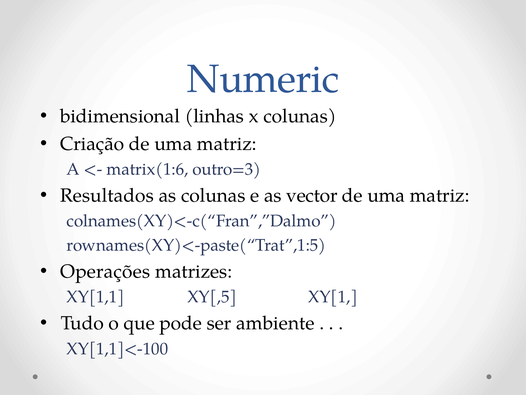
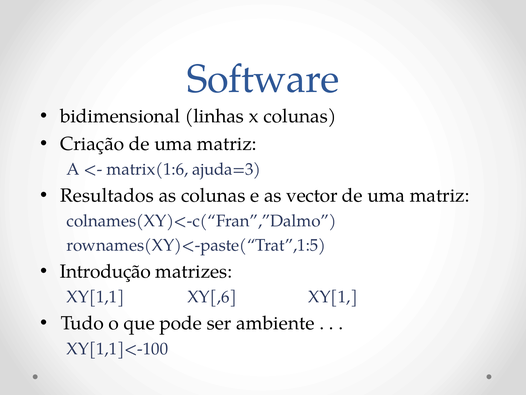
Numeric: Numeric -> Software
outro=3: outro=3 -> ajuda=3
Operações: Operações -> Introdução
XY[,5: XY[,5 -> XY[,6
